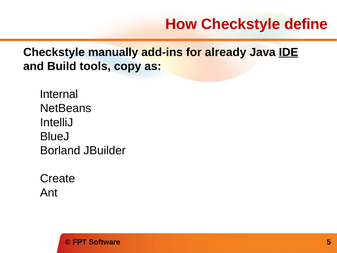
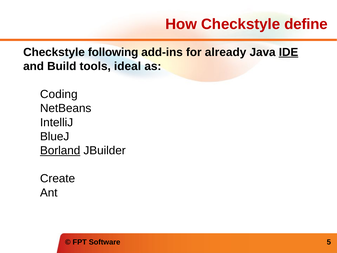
manually: manually -> following
copy: copy -> ideal
Internal: Internal -> Coding
Borland underline: none -> present
